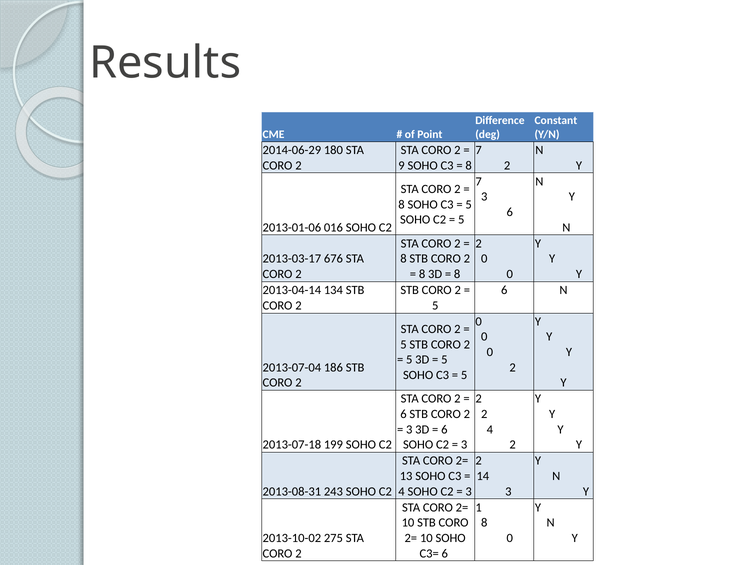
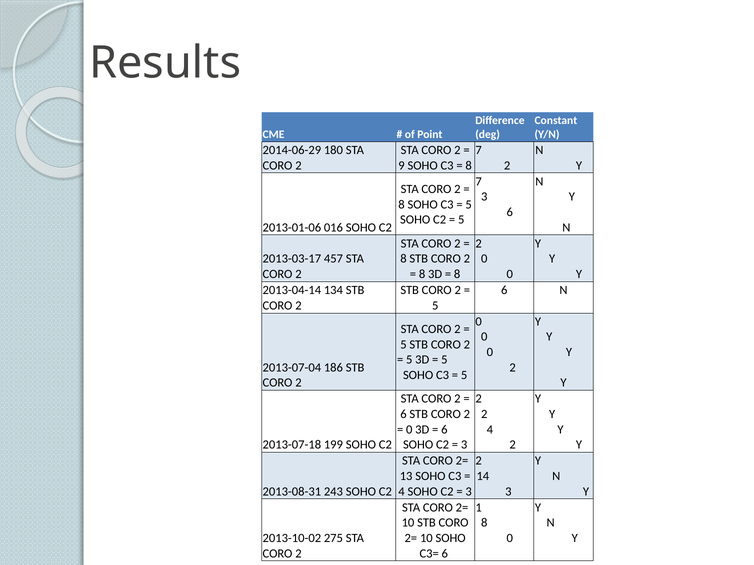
676: 676 -> 457
3 at (409, 430): 3 -> 0
